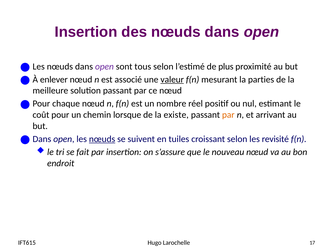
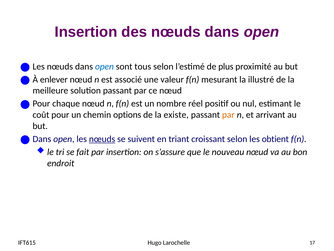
open at (104, 66) colour: purple -> blue
valeur underline: present -> none
parties: parties -> illustré
lorsque: lorsque -> options
tuiles: tuiles -> triant
revisité: revisité -> obtient
